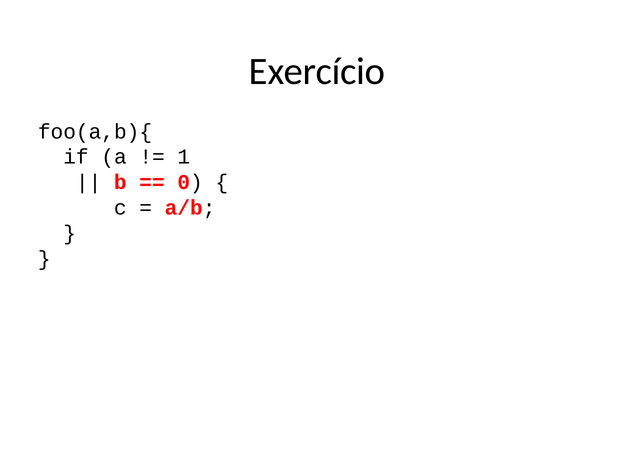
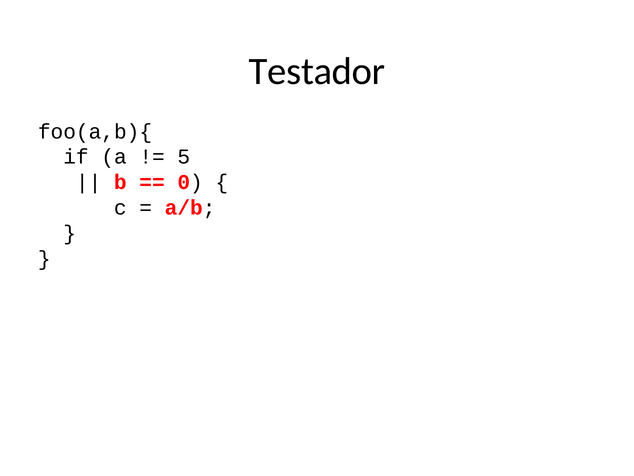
Exercício: Exercício -> Testador
1: 1 -> 5
